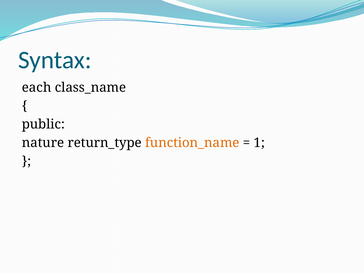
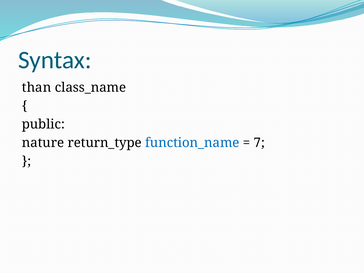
each: each -> than
function_name colour: orange -> blue
1: 1 -> 7
